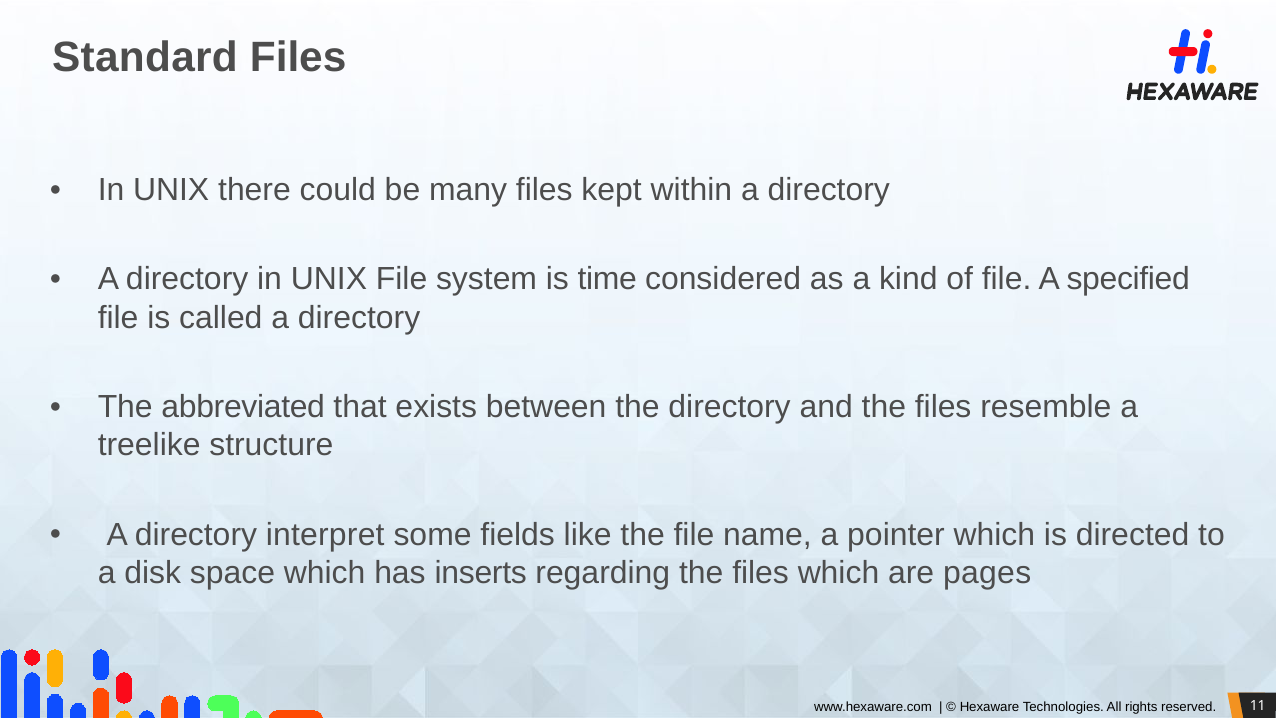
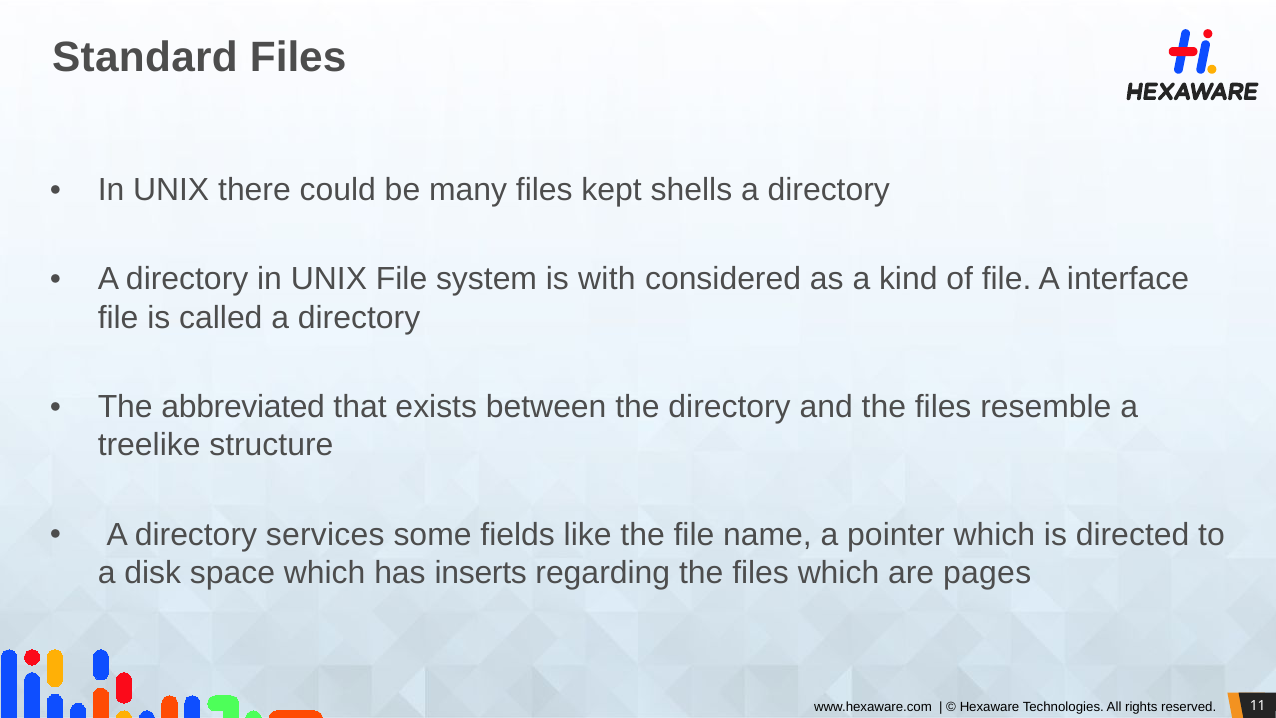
within: within -> shells
time: time -> with
specified: specified -> interface
interpret: interpret -> services
